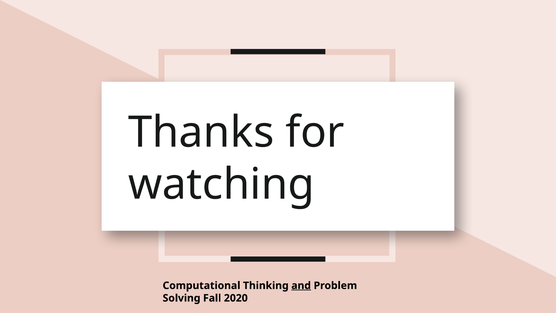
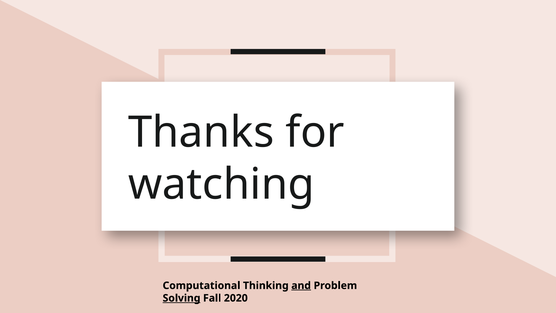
Solving underline: none -> present
